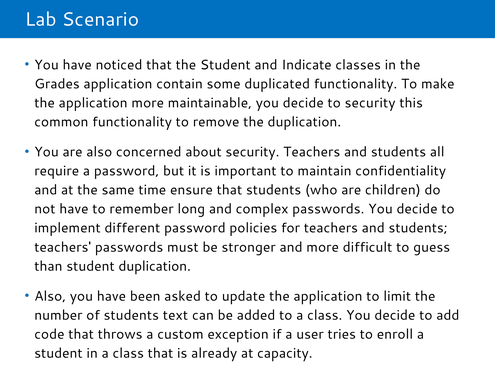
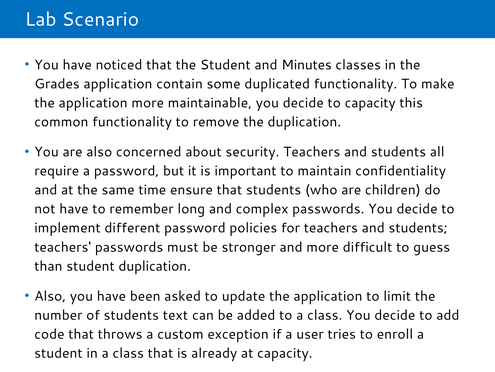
Indicate: Indicate -> Minutes
to security: security -> capacity
